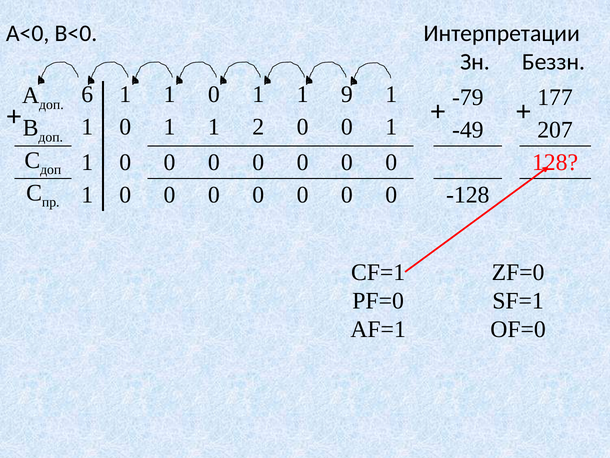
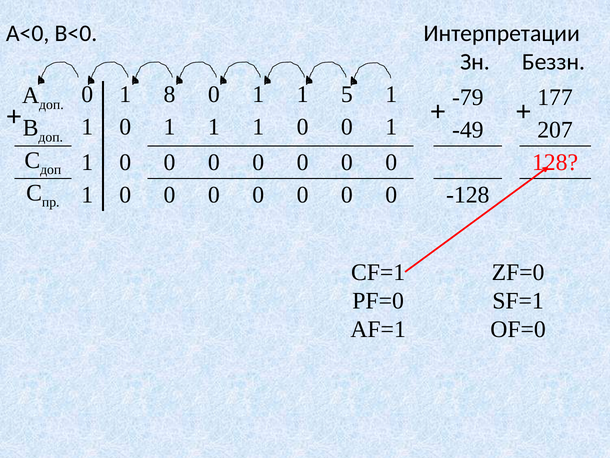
6 at (87, 94): 6 -> 0
1 at (170, 94): 1 -> 8
9: 9 -> 5
1 1 2: 2 -> 1
